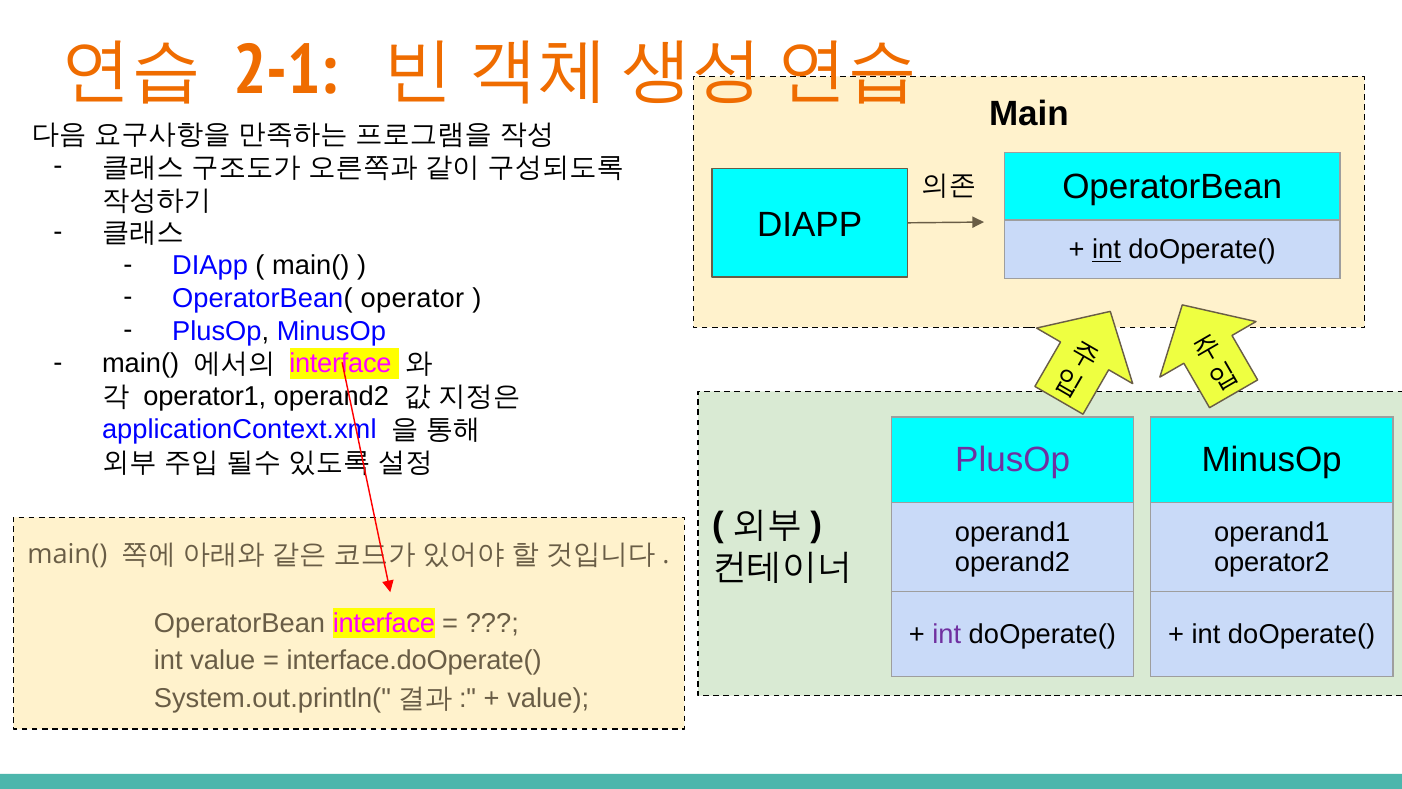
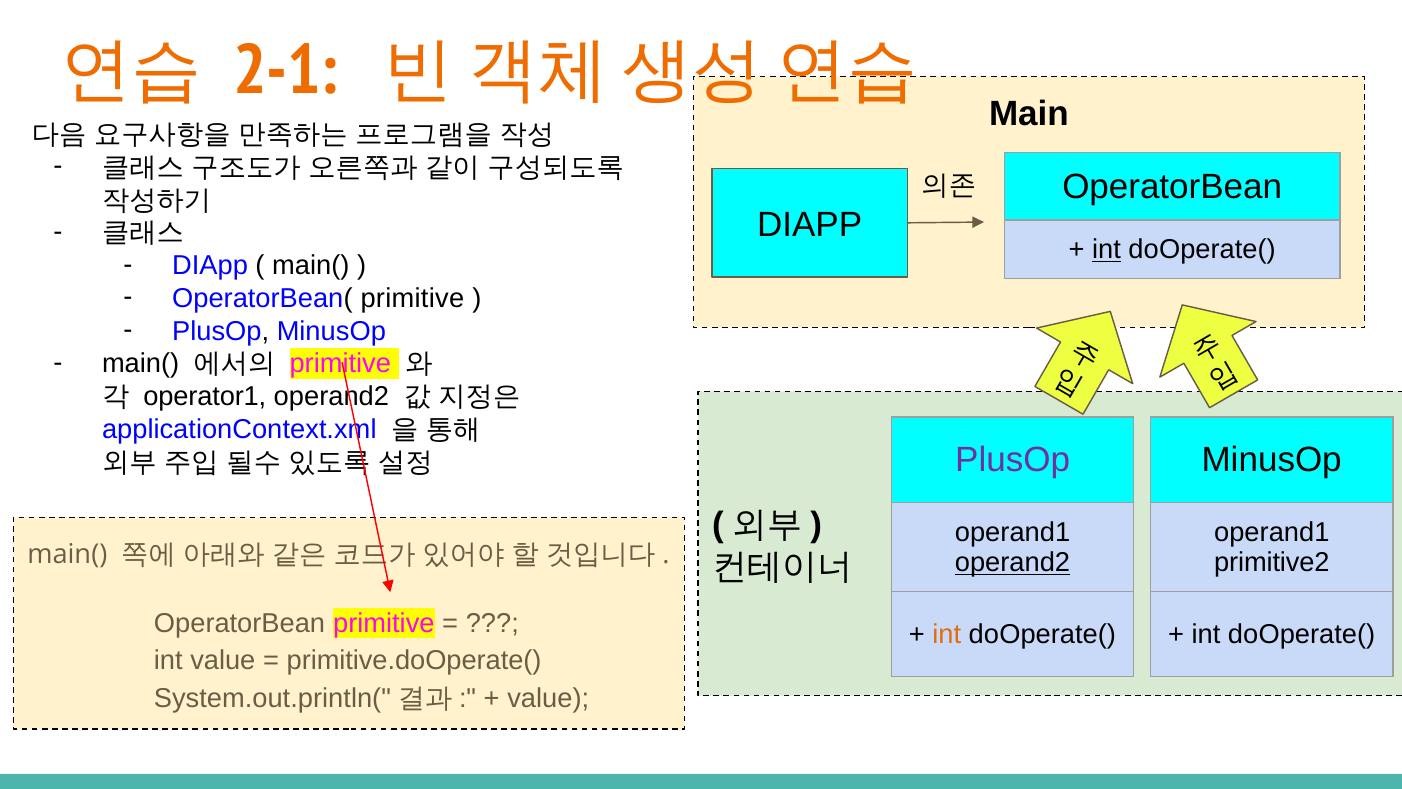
OperatorBean( operator: operator -> primitive
interface at (340, 364): interface -> primitive
operand2 at (1013, 562) underline: none -> present
operator2: operator2 -> primitive2
OperatorBean interface: interface -> primitive
int at (947, 634) colour: purple -> orange
interface.doOperate(: interface.doOperate( -> primitive.doOperate(
